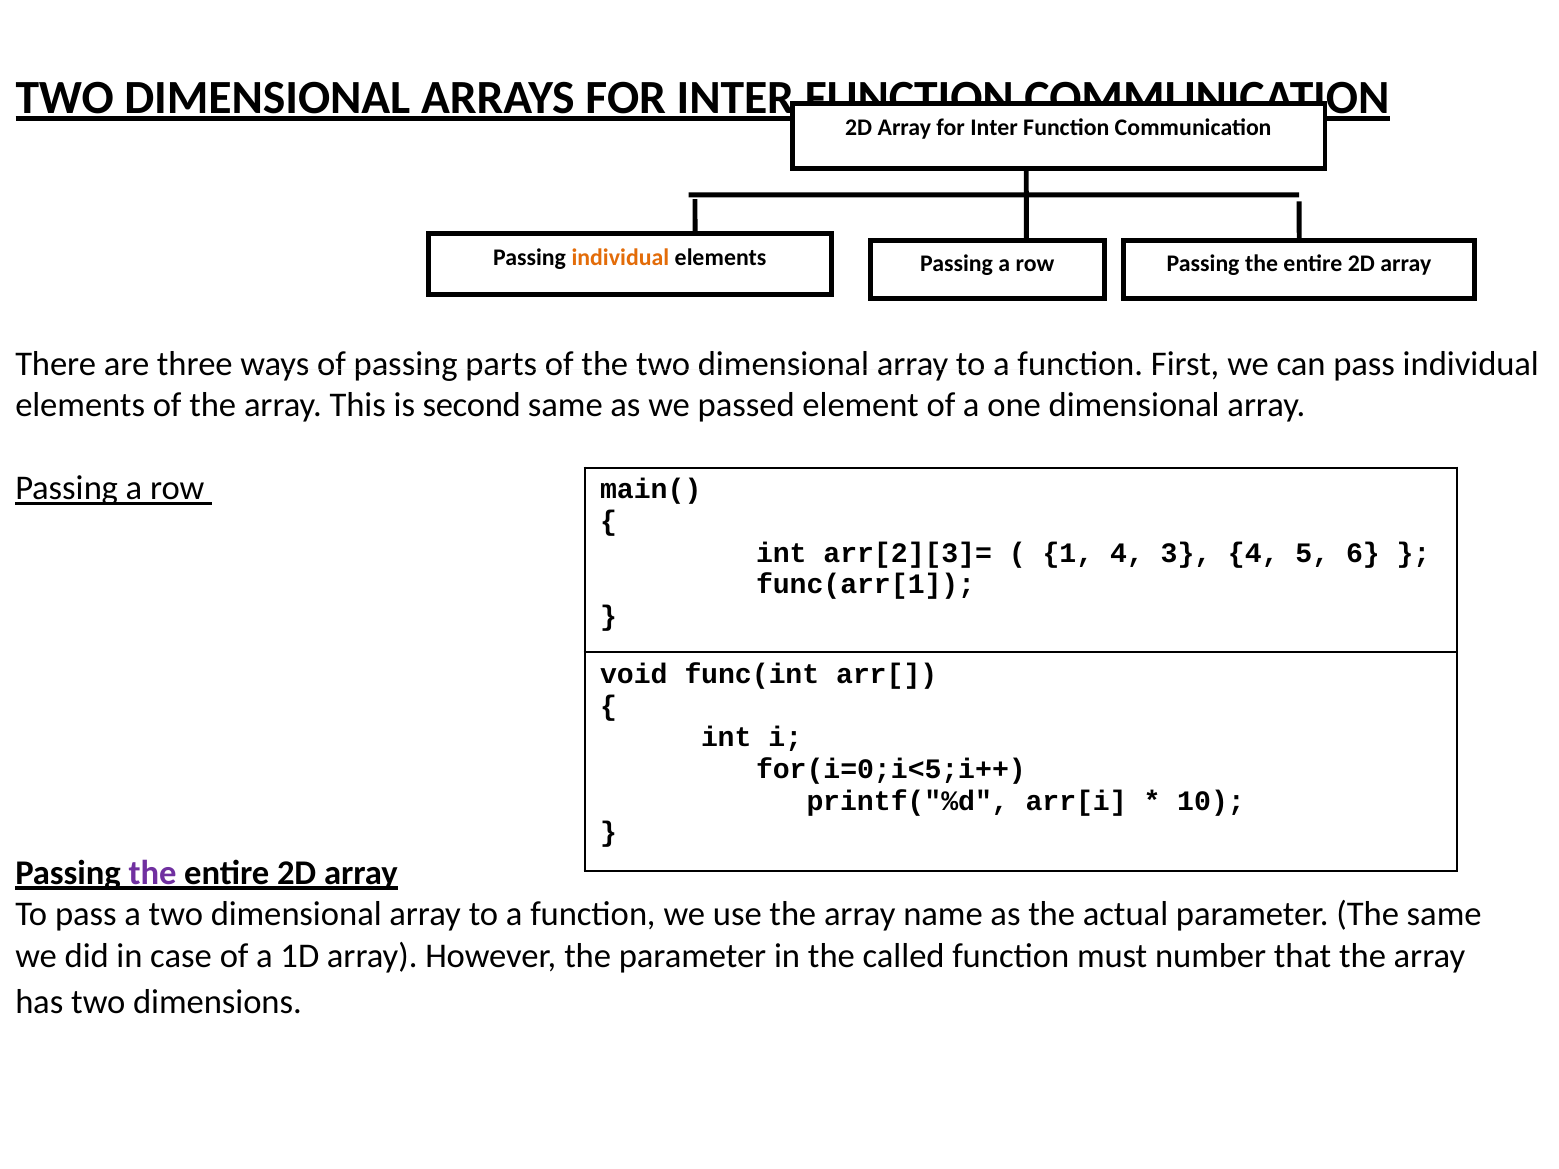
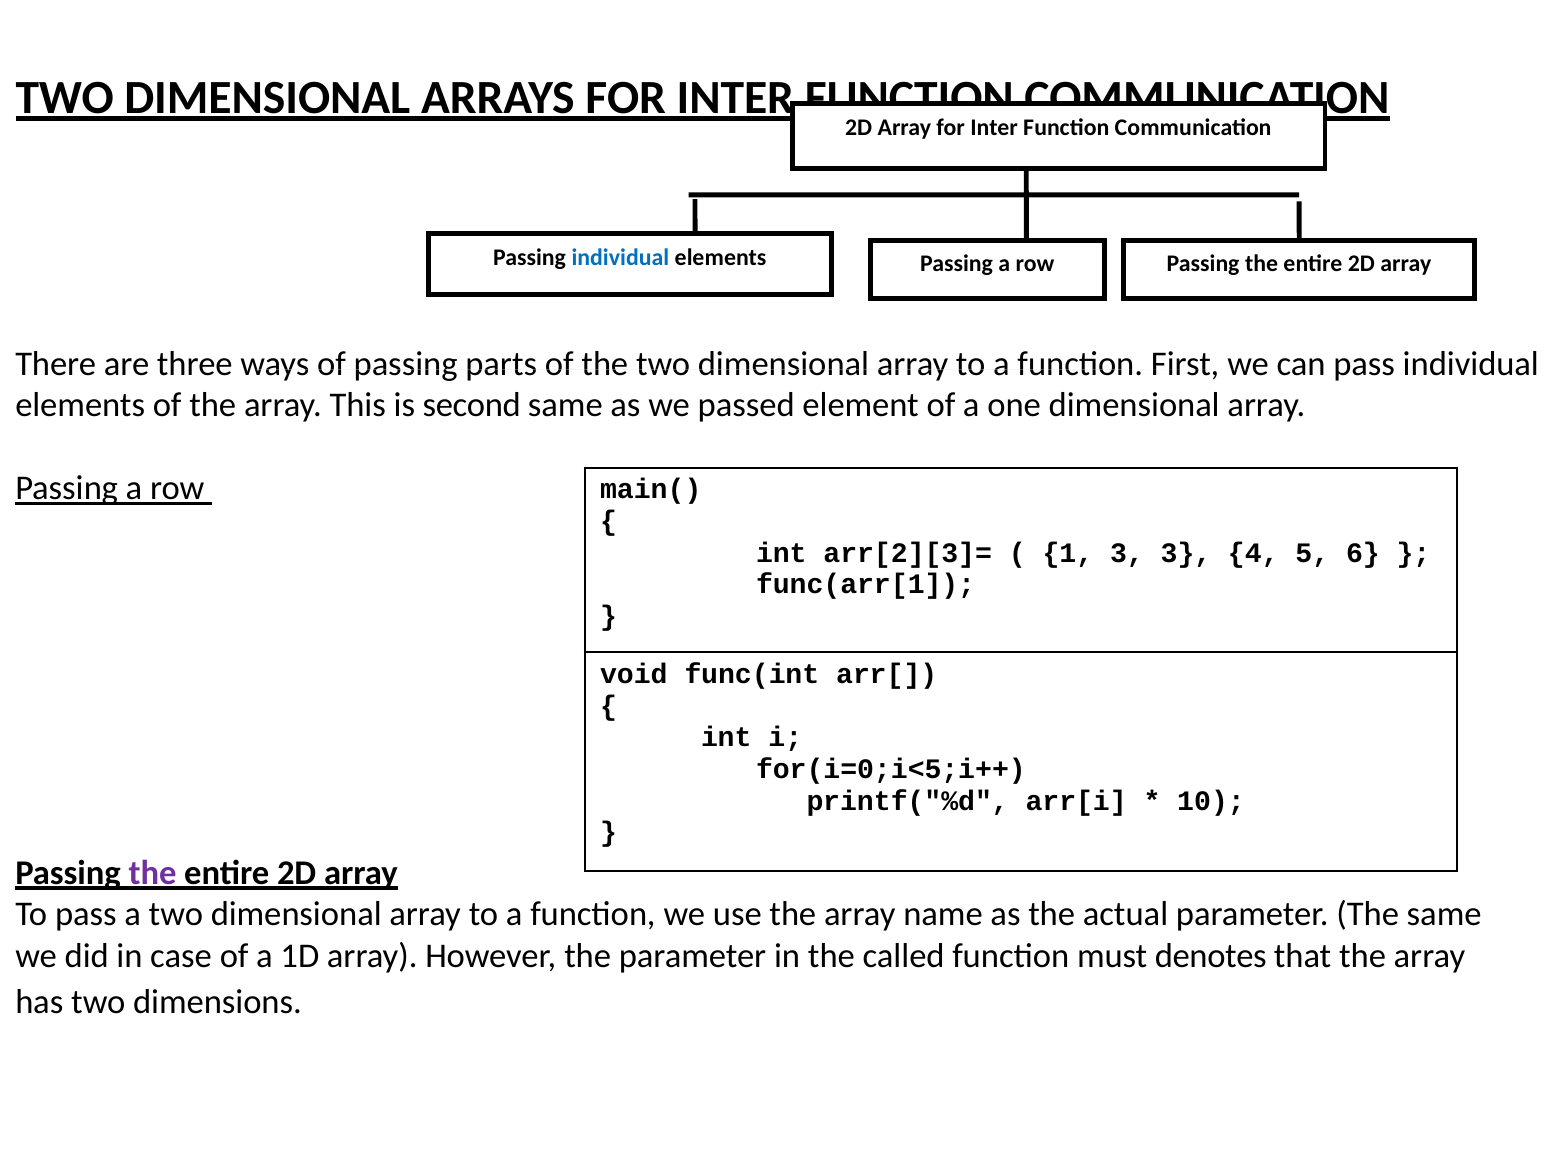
individual at (620, 257) colour: orange -> blue
1 4: 4 -> 3
number: number -> denotes
